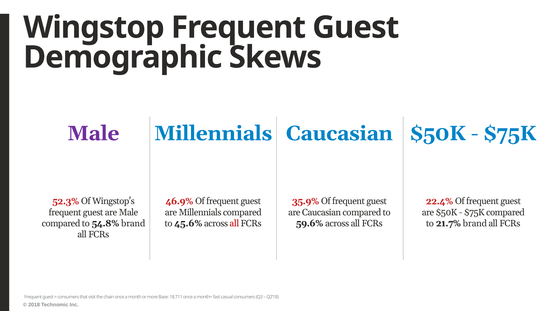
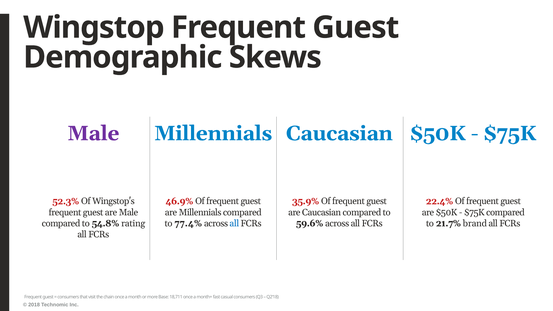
54.8% brand: brand -> rating
45.6%: 45.6% -> 77.4%
all at (234, 223) colour: red -> blue
